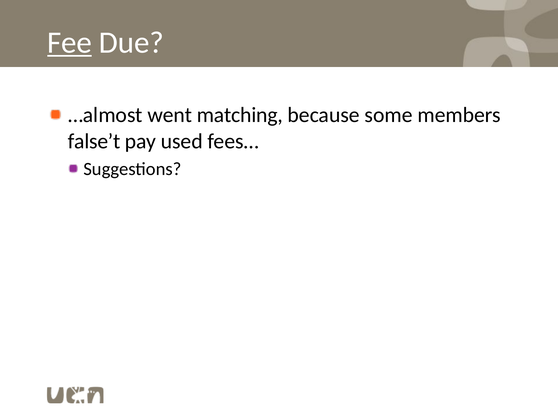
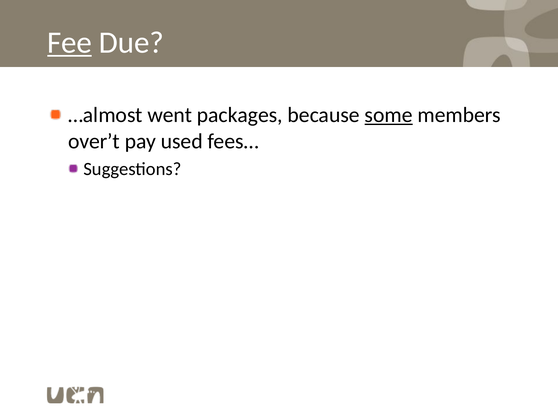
matching: matching -> packages
some underline: none -> present
false’t: false’t -> over’t
